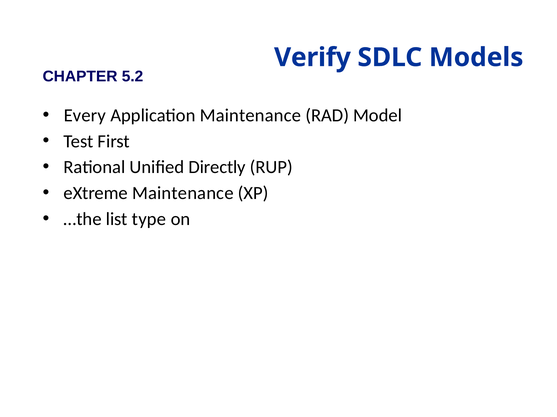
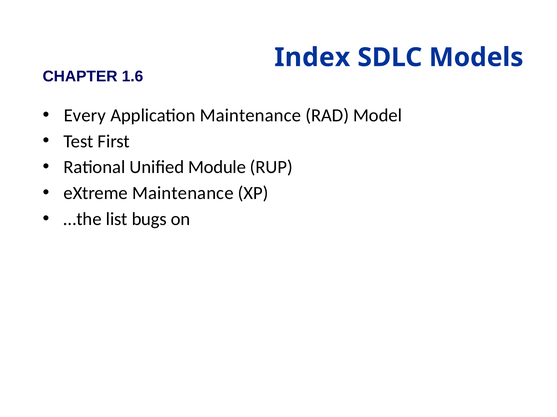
Verify: Verify -> Index
5.2: 5.2 -> 1.6
Directly: Directly -> Module
type: type -> bugs
